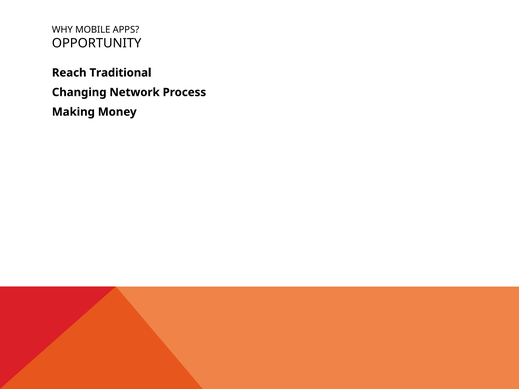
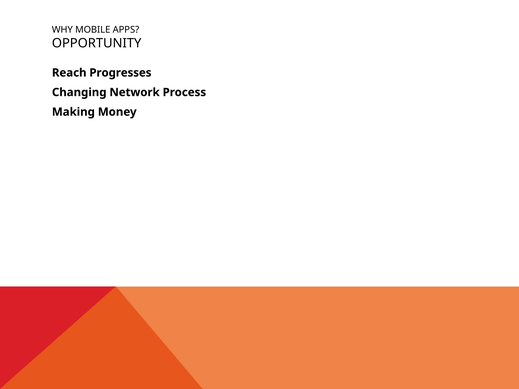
Traditional: Traditional -> Progresses
